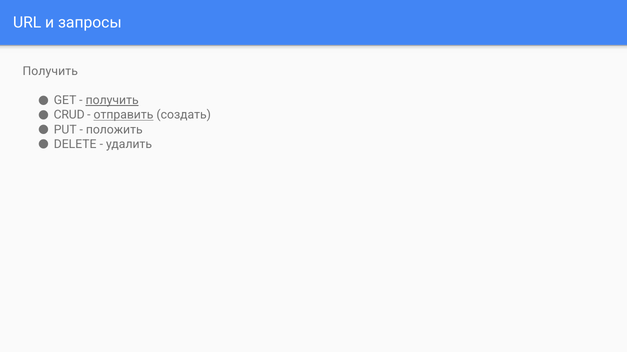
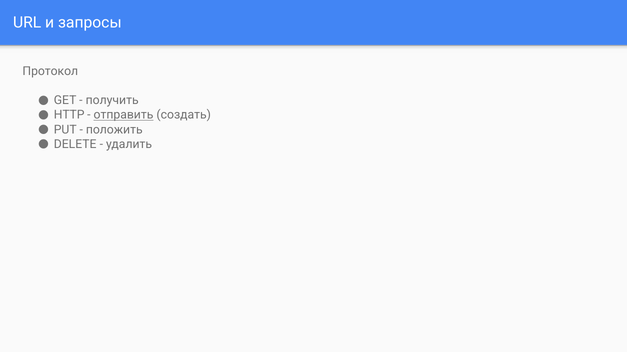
Получить at (50, 71): Получить -> Протокол
получить at (112, 100) underline: present -> none
CRUD: CRUD -> HTTP
